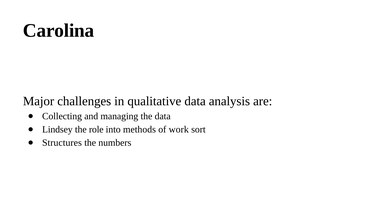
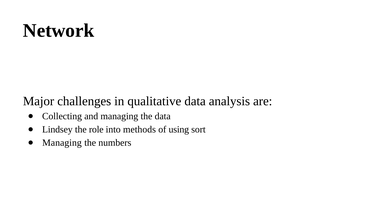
Carolina: Carolina -> Network
work: work -> using
Structures at (62, 142): Structures -> Managing
